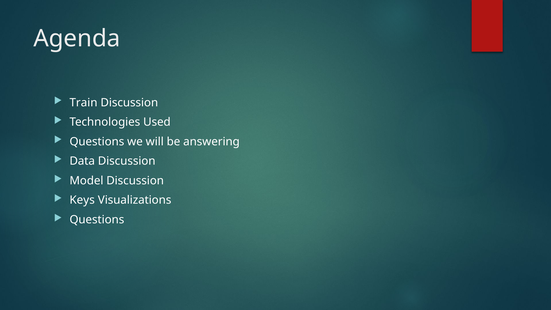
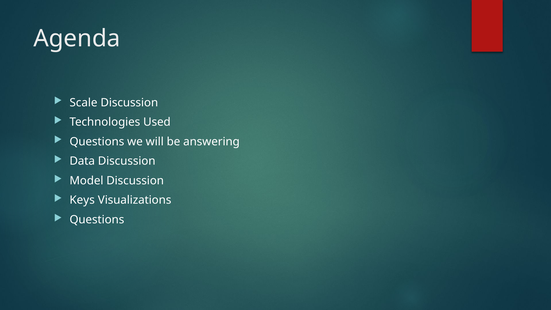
Train: Train -> Scale
